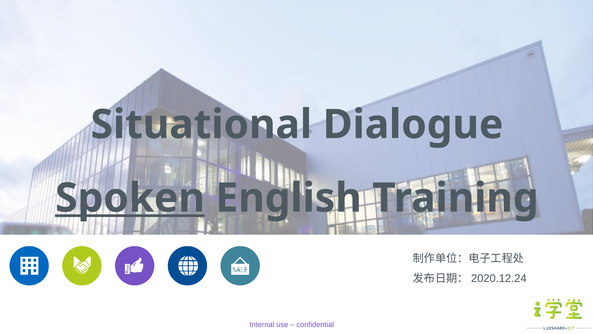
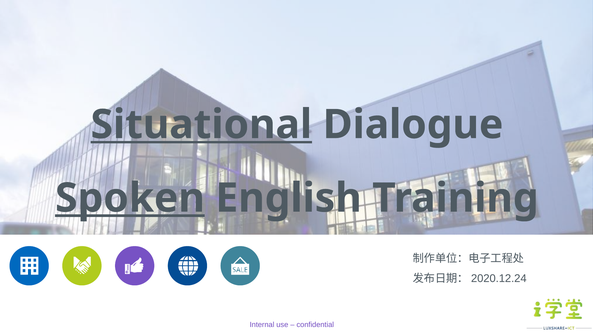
Situational underline: none -> present
